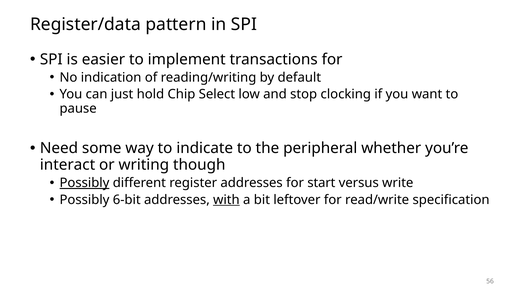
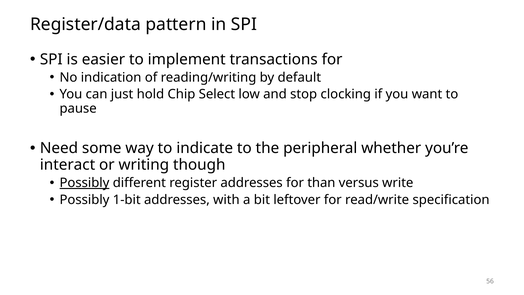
start: start -> than
6-bit: 6-bit -> 1-bit
with underline: present -> none
